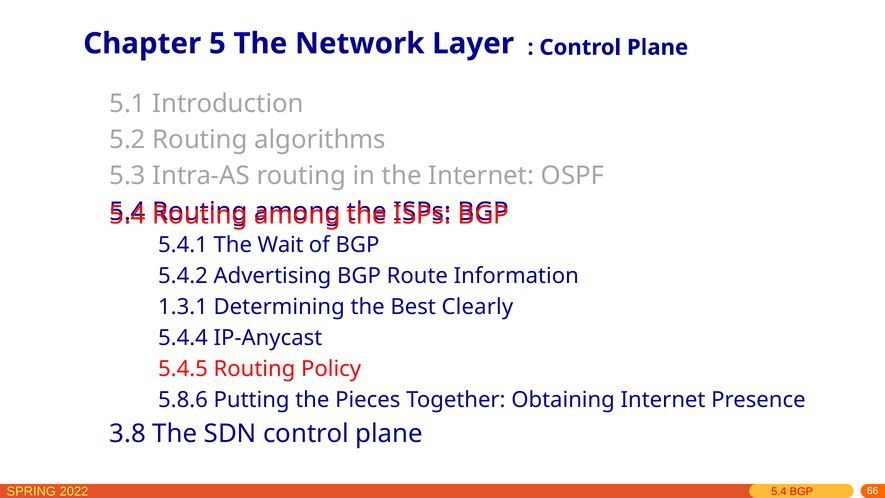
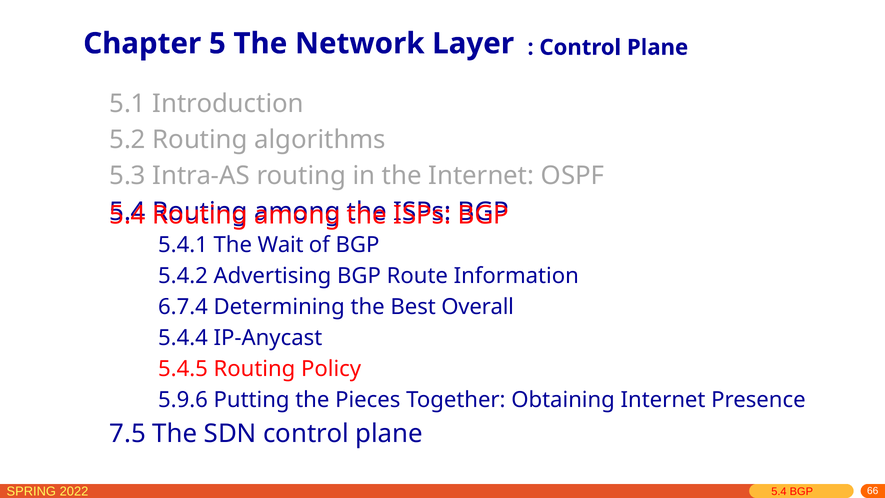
1.3.1: 1.3.1 -> 6.7.4
Clearly: Clearly -> Overall
5.8.6: 5.8.6 -> 5.9.6
3.8: 3.8 -> 7.5
